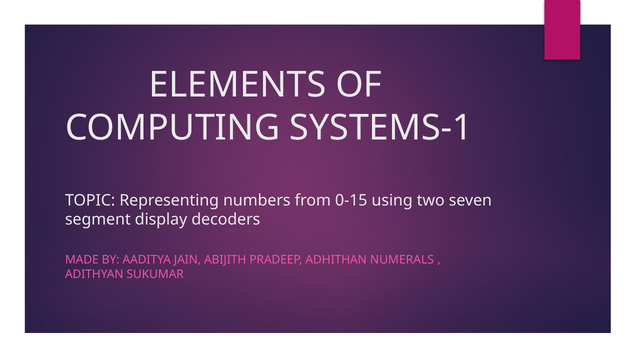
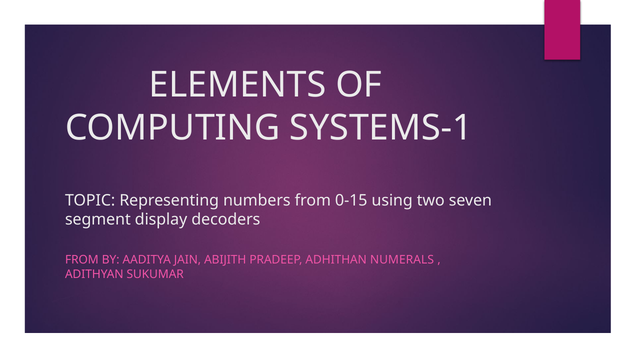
MADE at (82, 260): MADE -> FROM
